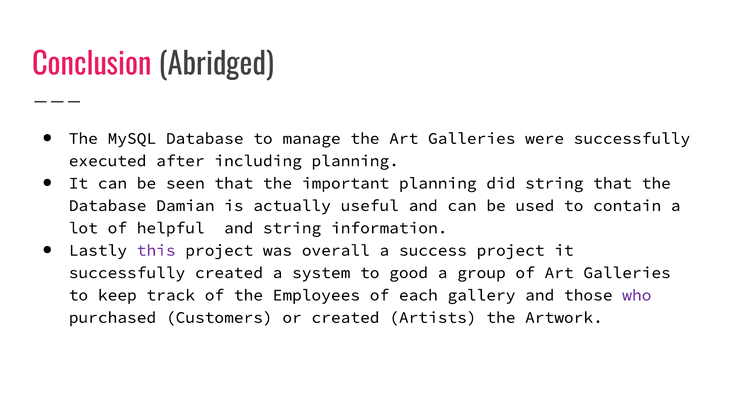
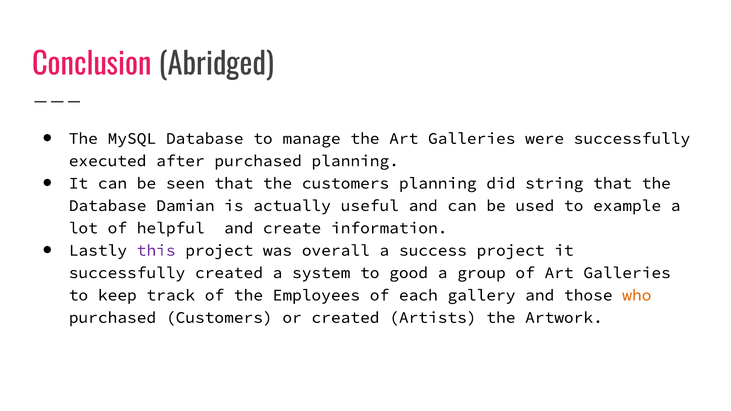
after including: including -> purchased
the important: important -> customers
contain: contain -> example
and string: string -> create
who colour: purple -> orange
